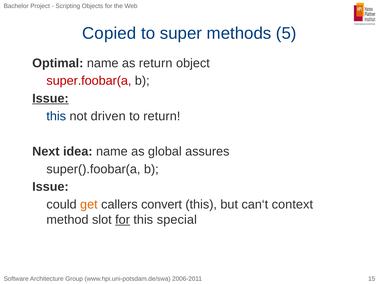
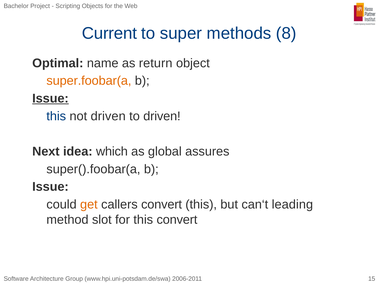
Copied: Copied -> Current
5: 5 -> 8
super.foobar(a colour: red -> orange
to return: return -> driven
idea name: name -> which
context: context -> leading
for at (123, 220) underline: present -> none
this special: special -> convert
